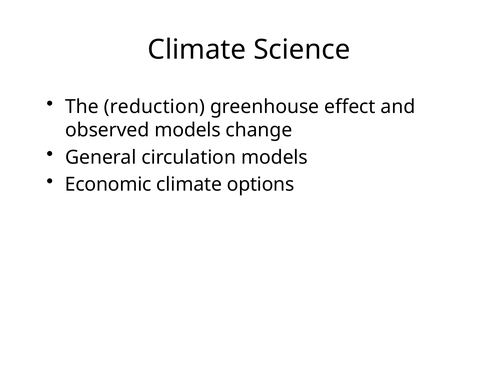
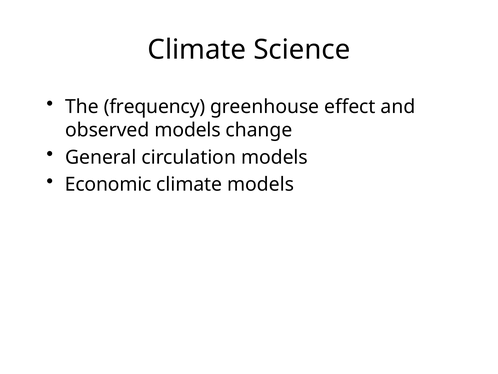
reduction: reduction -> frequency
climate options: options -> models
